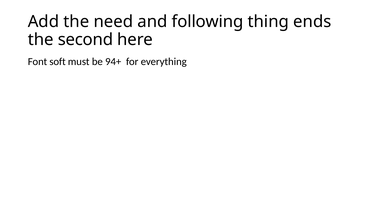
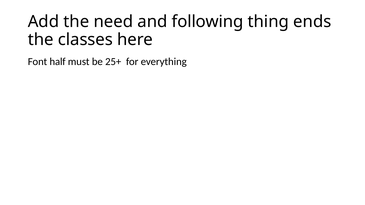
second: second -> classes
soft: soft -> half
94+: 94+ -> 25+
